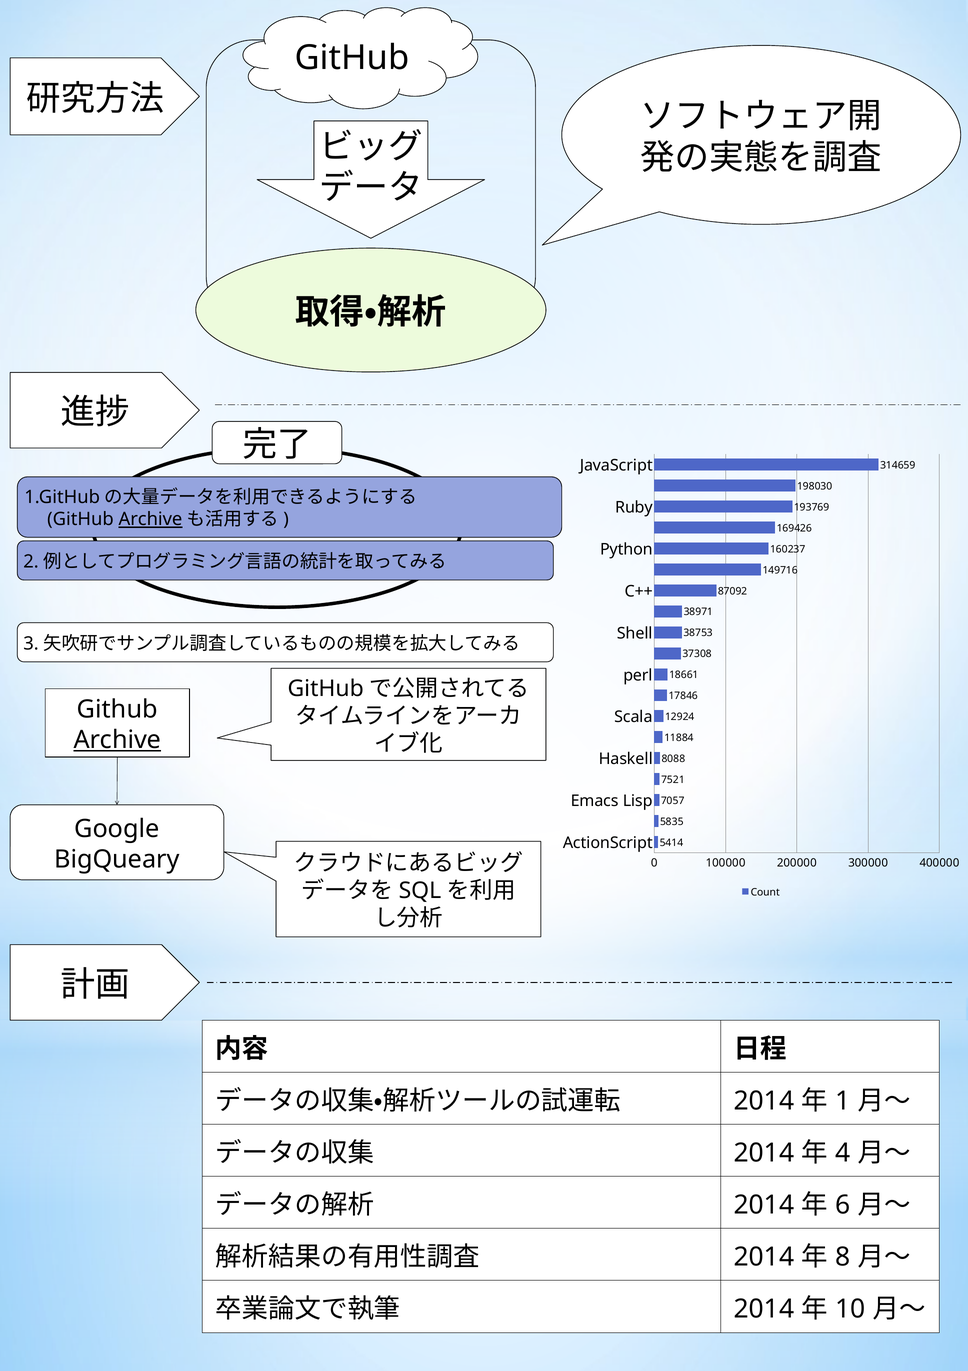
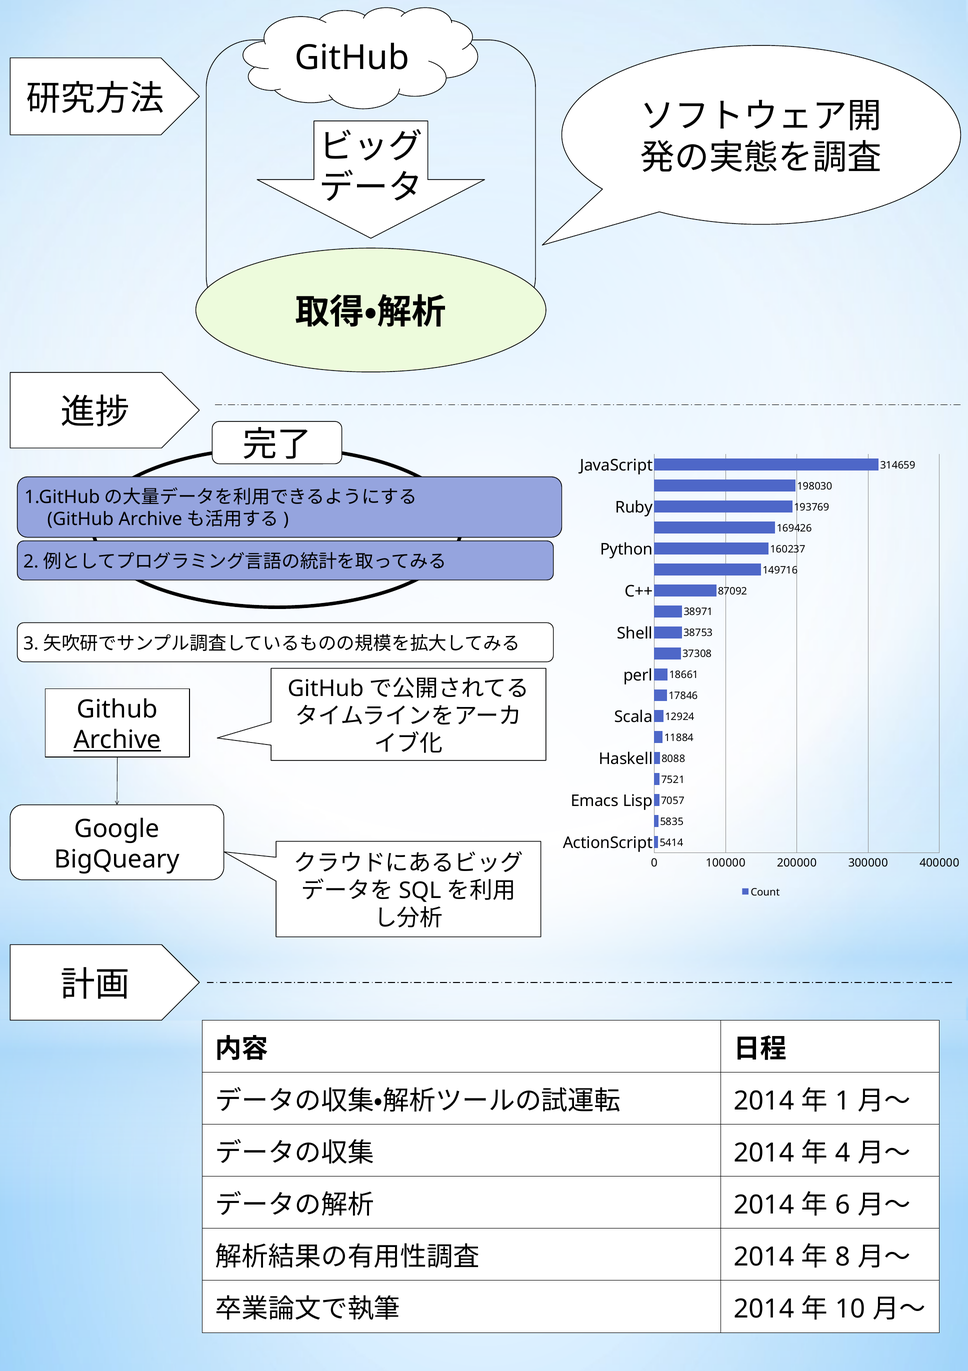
Archive at (150, 519) underline: present -> none
